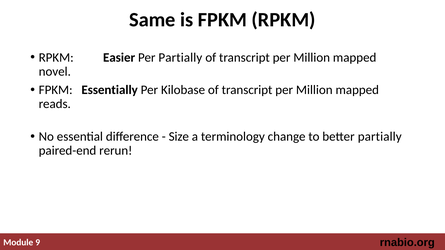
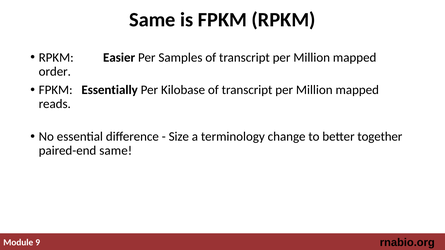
Per Partially: Partially -> Samples
novel: novel -> order
better partially: partially -> together
paired-end rerun: rerun -> same
